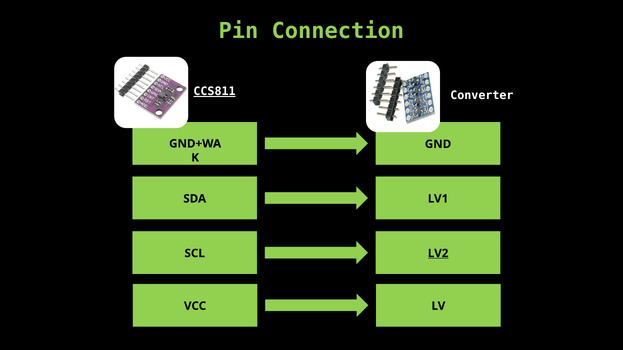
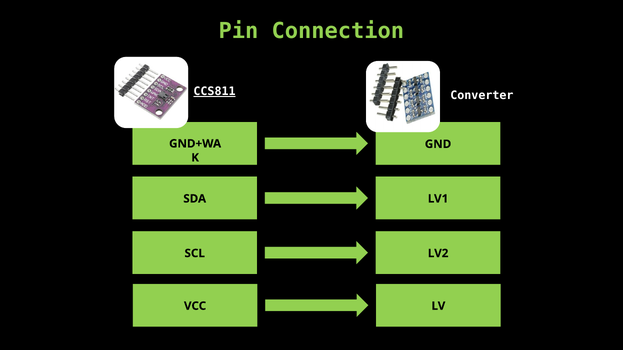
LV2 underline: present -> none
